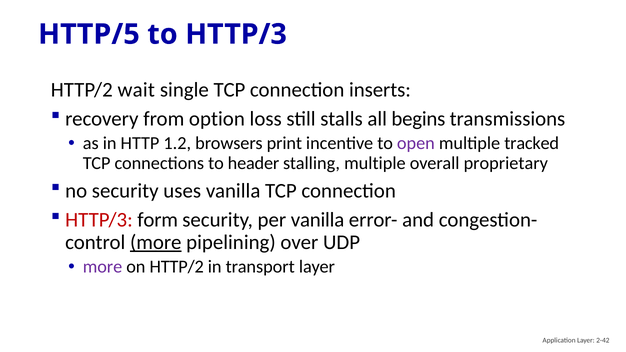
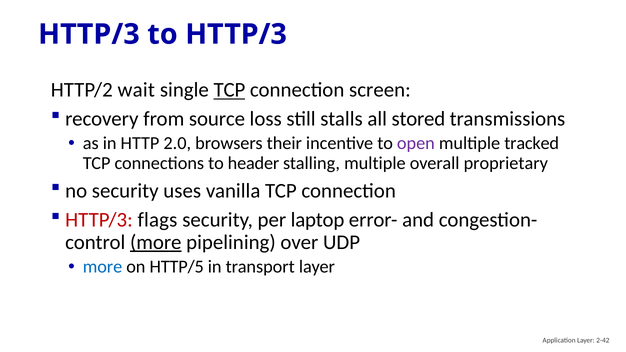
HTTP/5 at (89, 34): HTTP/5 -> HTTP/3
TCP at (229, 90) underline: none -> present
inserts: inserts -> screen
option: option -> source
begins: begins -> stored
1.2: 1.2 -> 2.0
print: print -> their
form: form -> flags
per vanilla: vanilla -> laptop
more at (103, 267) colour: purple -> blue
on HTTP/2: HTTP/2 -> HTTP/5
